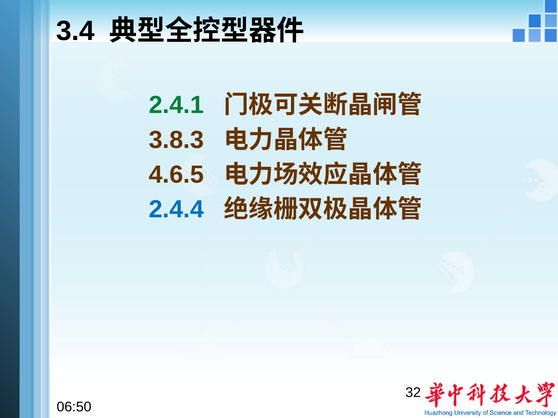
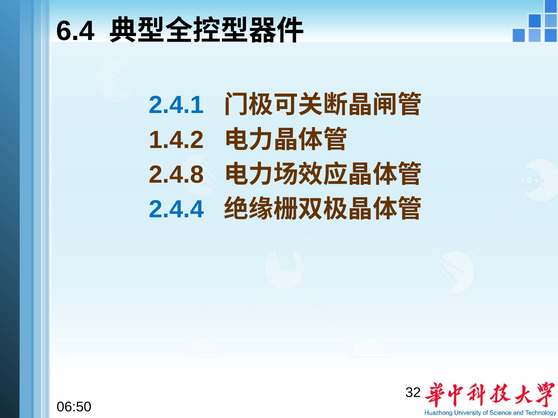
3.4: 3.4 -> 6.4
2.4.1 colour: green -> blue
3.8.3: 3.8.3 -> 1.4.2
4.6.5: 4.6.5 -> 2.4.8
